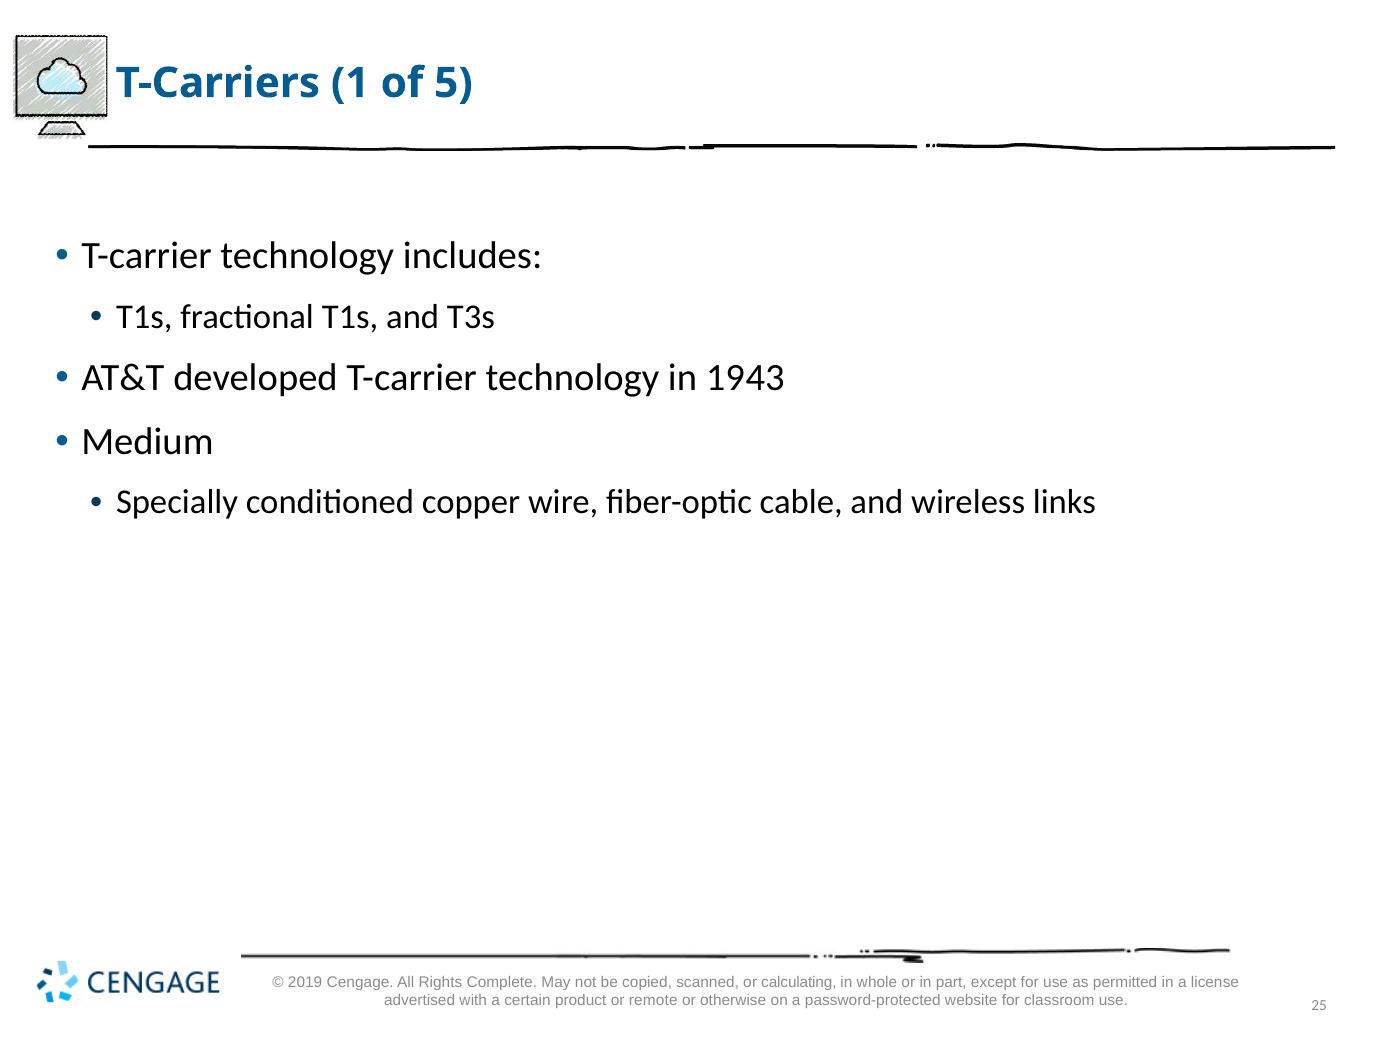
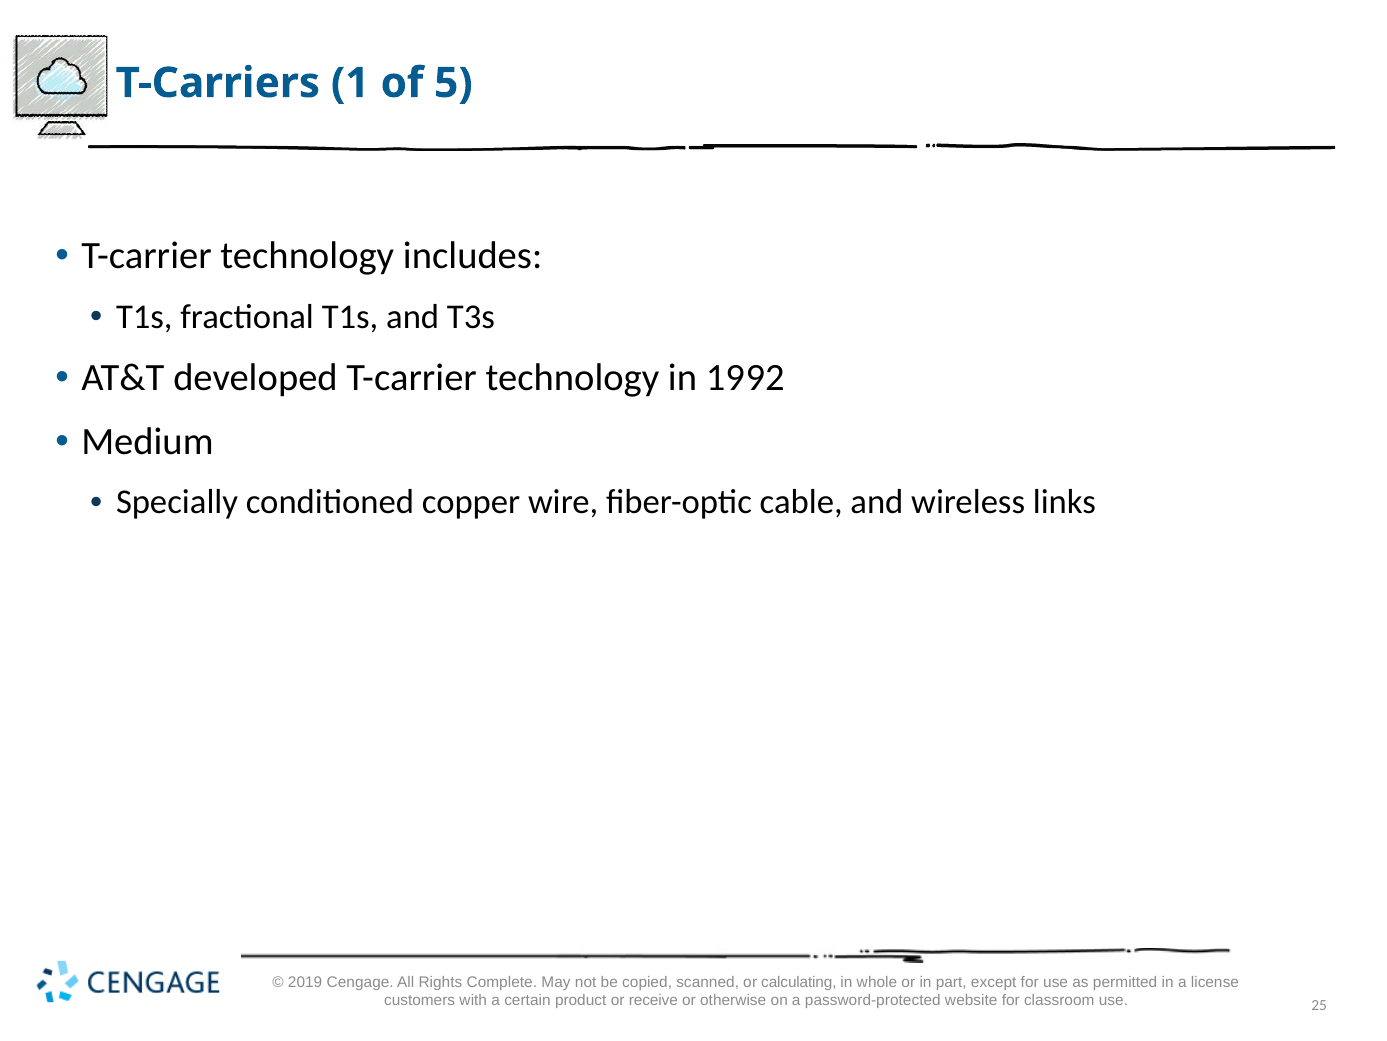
43: 43 -> 92
advertised: advertised -> customers
remote: remote -> receive
